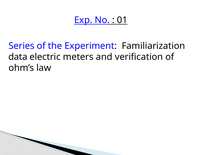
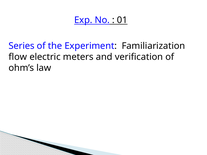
data: data -> flow
